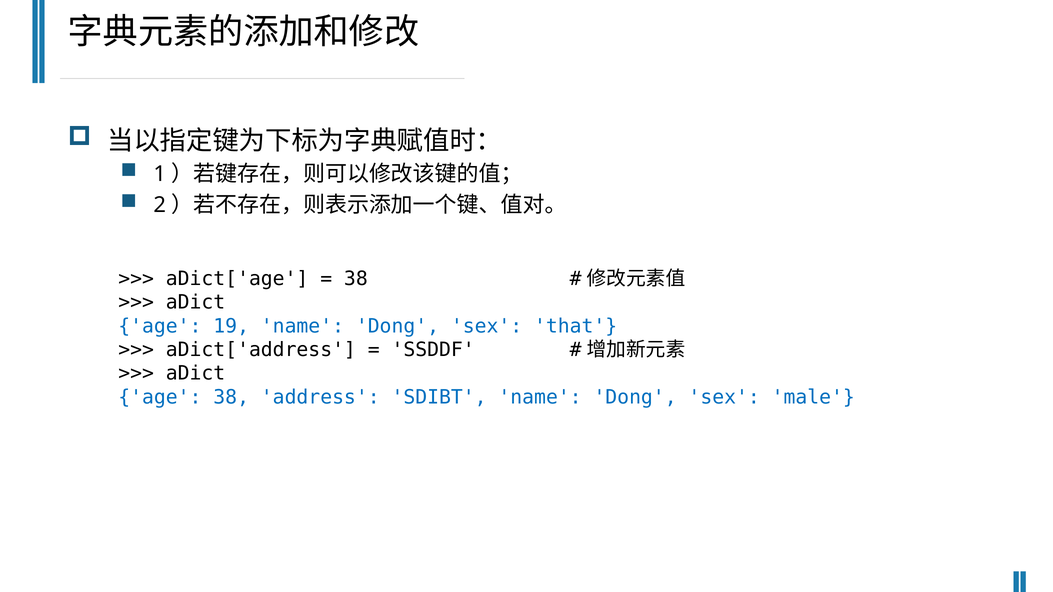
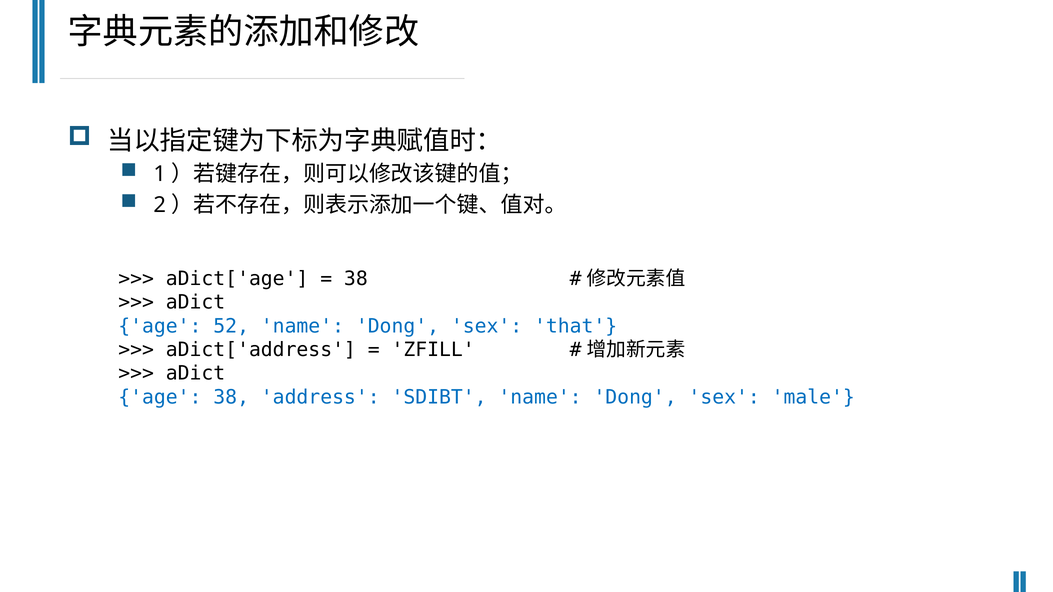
19: 19 -> 52
SSDDF: SSDDF -> ZFILL
